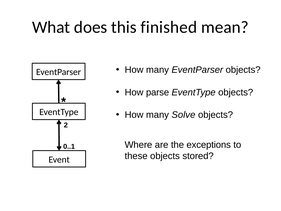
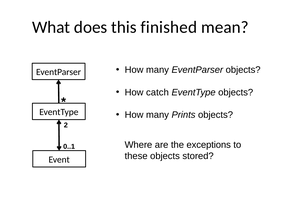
parse: parse -> catch
Solve: Solve -> Prints
